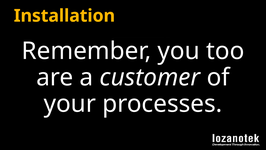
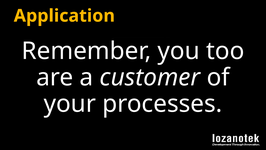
Installation: Installation -> Application
